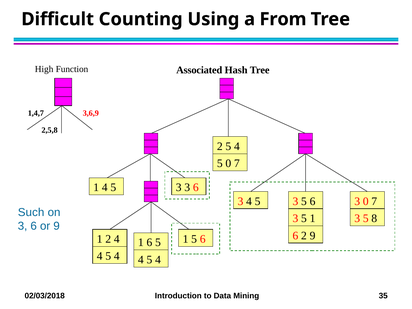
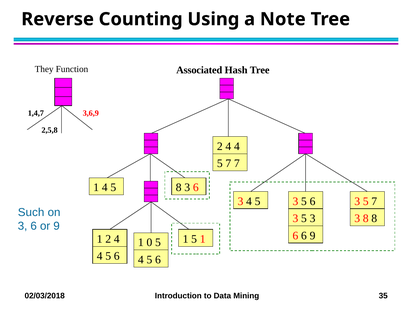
Difficult: Difficult -> Reverse
From: From -> Note
High: High -> They
5 at (228, 146): 5 -> 4
0 at (228, 163): 0 -> 7
1 4 5 3: 3 -> 8
5 3 0: 0 -> 5
3 5 1: 1 -> 3
5 at (366, 218): 5 -> 8
6 2: 2 -> 6
1 5 6: 6 -> 1
6 at (149, 242): 6 -> 0
4 at (117, 256): 4 -> 6
4 at (158, 260): 4 -> 6
